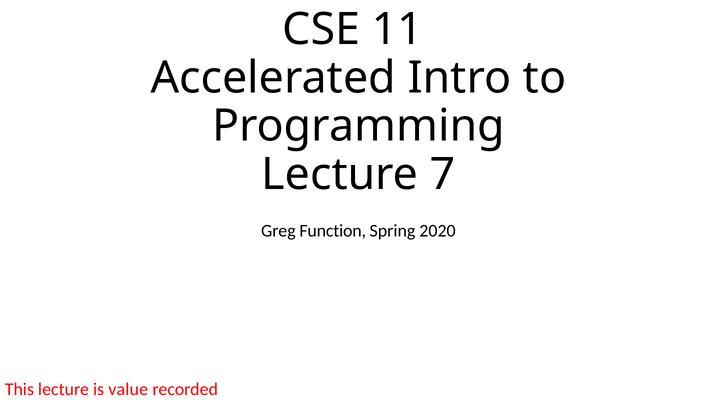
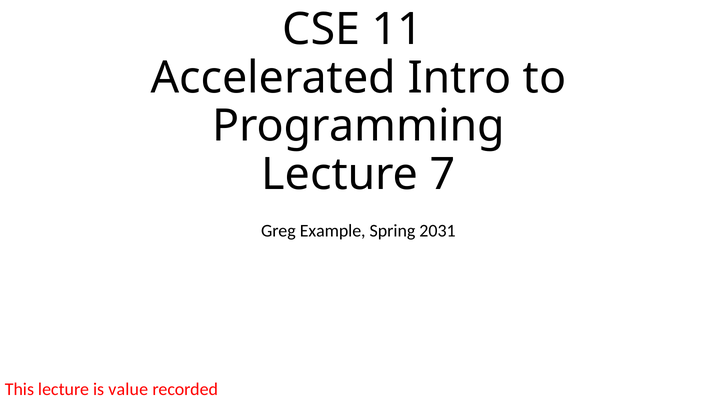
Function: Function -> Example
2020: 2020 -> 2031
